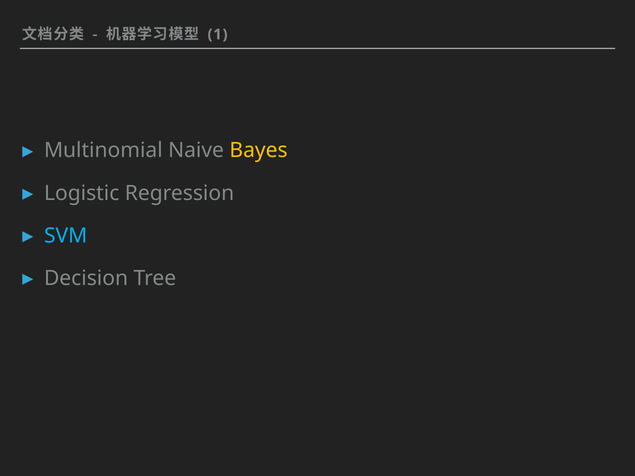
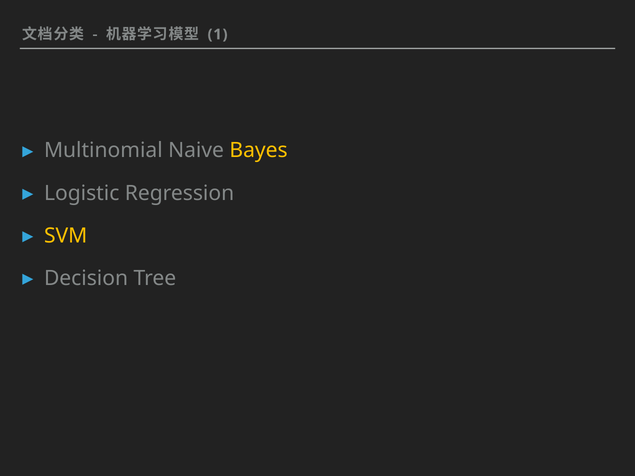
SVM colour: light blue -> yellow
